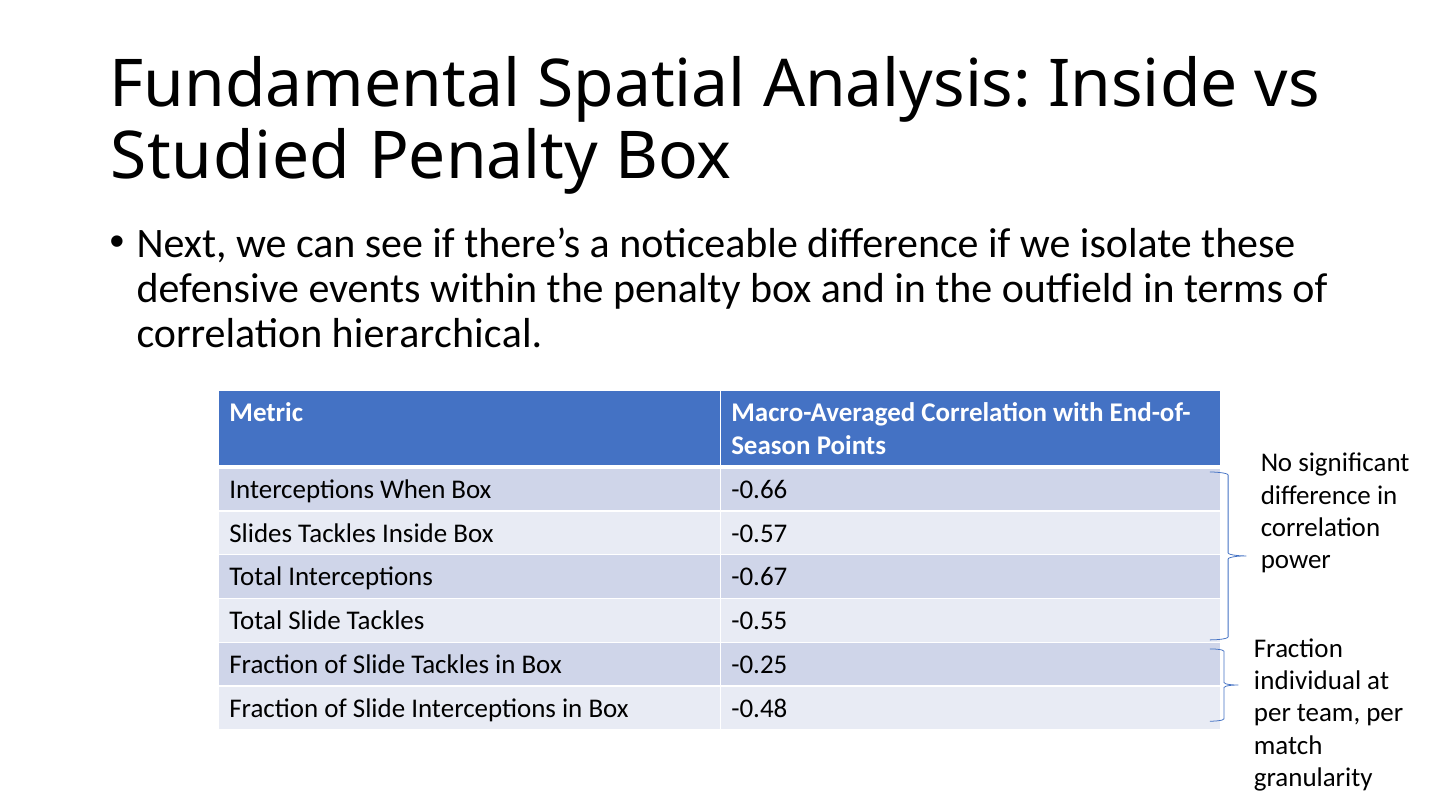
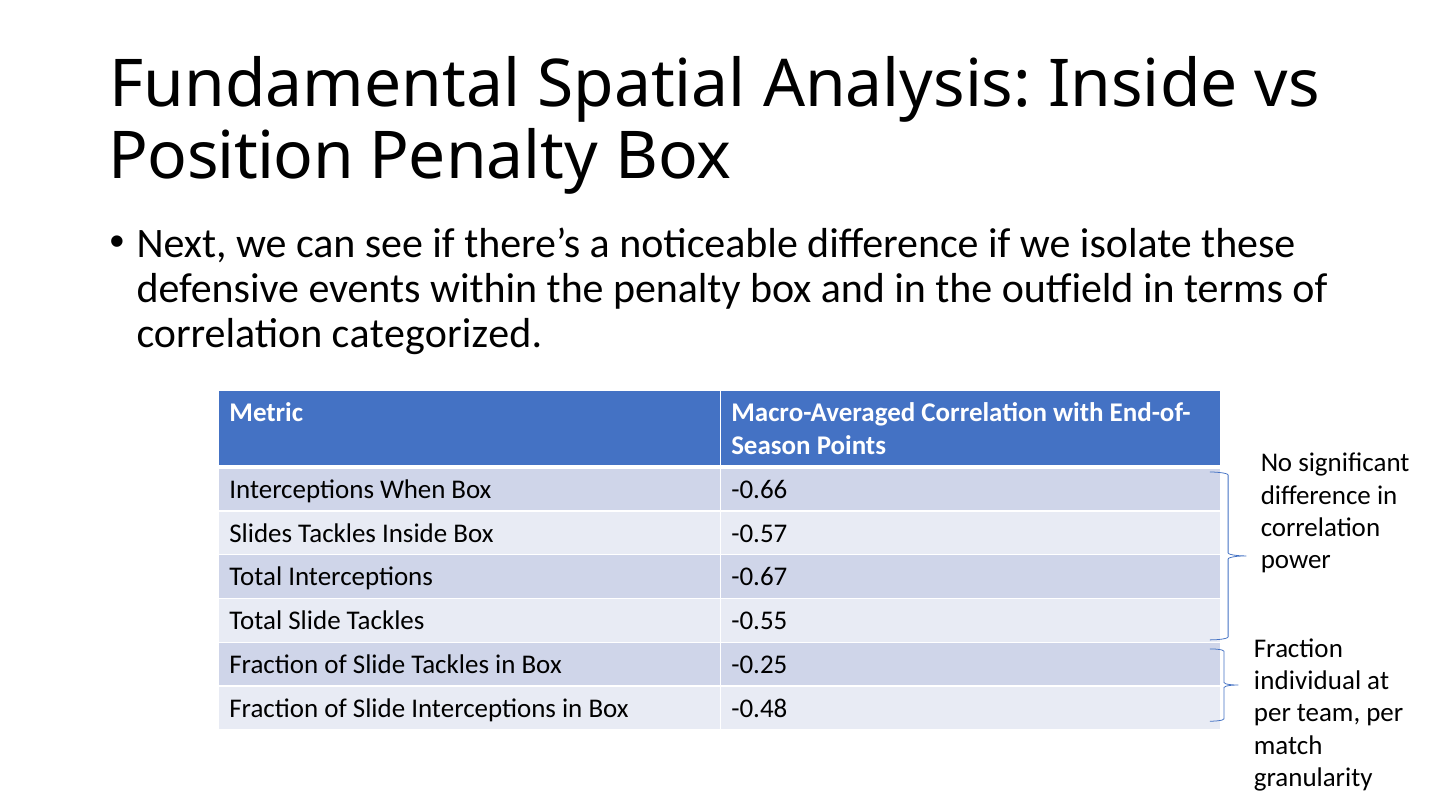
Studied: Studied -> Position
hierarchical: hierarchical -> categorized
